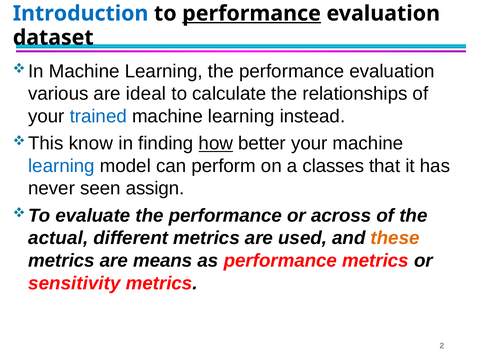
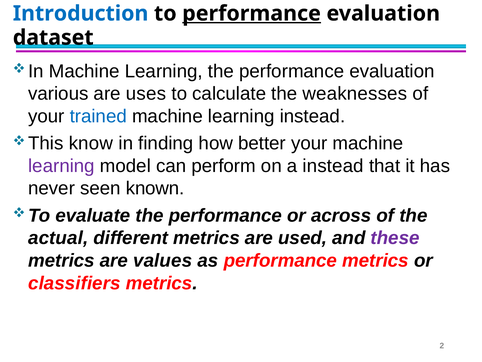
ideal: ideal -> uses
relationships: relationships -> weaknesses
how underline: present -> none
learning at (61, 166) colour: blue -> purple
a classes: classes -> instead
assign: assign -> known
these colour: orange -> purple
means: means -> values
sensitivity: sensitivity -> classifiers
